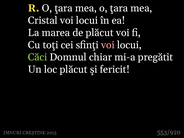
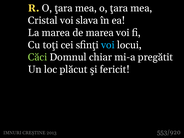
locui at (87, 20): locui -> slava
de plăcut: plăcut -> marea
voi at (108, 45) colour: pink -> light blue
